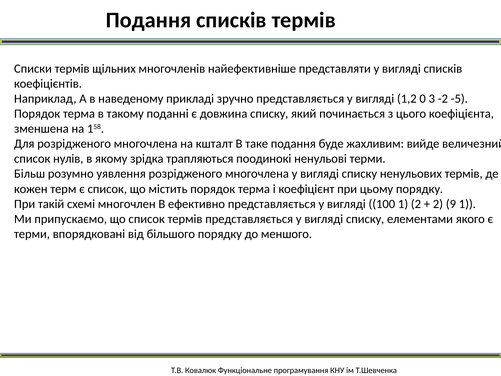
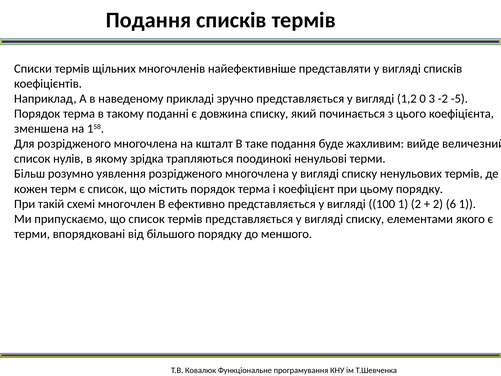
9: 9 -> 6
